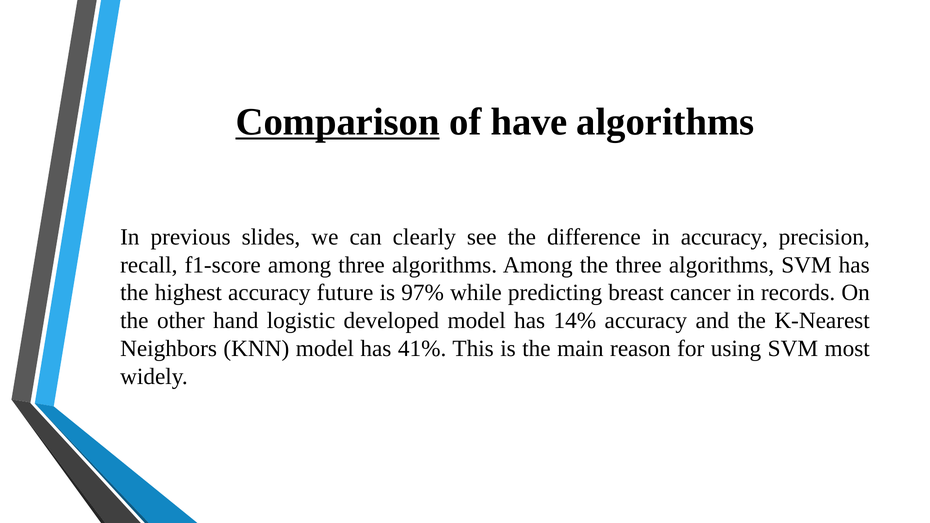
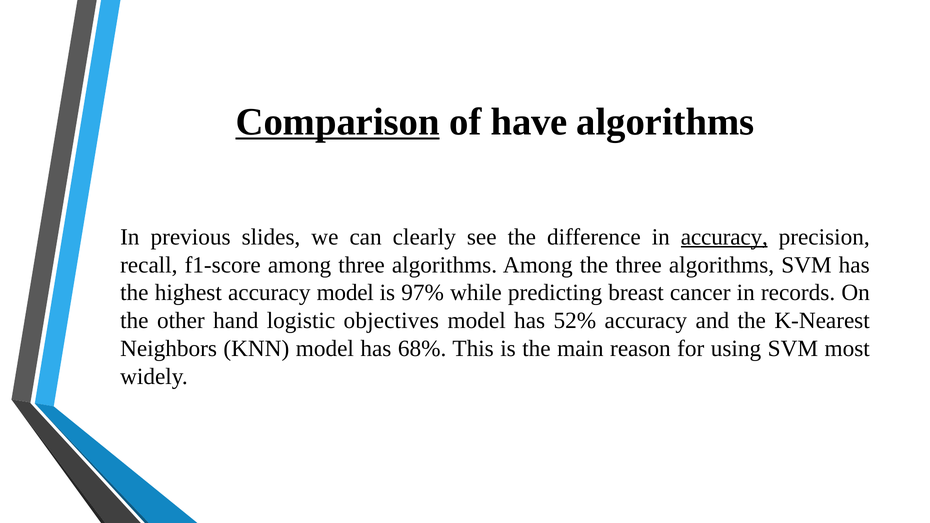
accuracy at (724, 237) underline: none -> present
accuracy future: future -> model
developed: developed -> objectives
14%: 14% -> 52%
41%: 41% -> 68%
